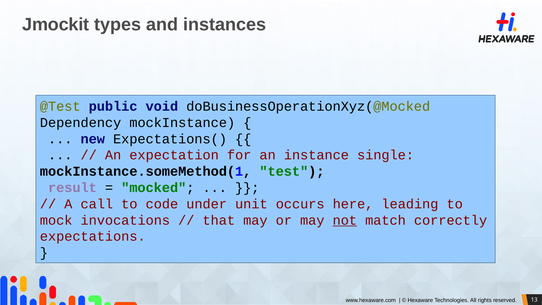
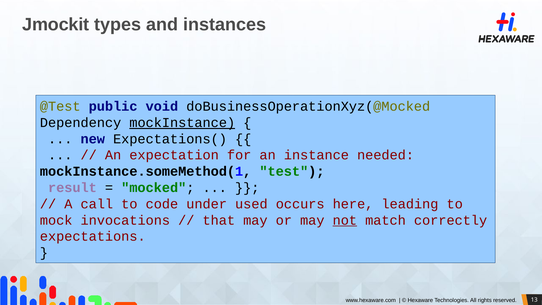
mockInstance underline: none -> present
single: single -> needed
unit: unit -> used
